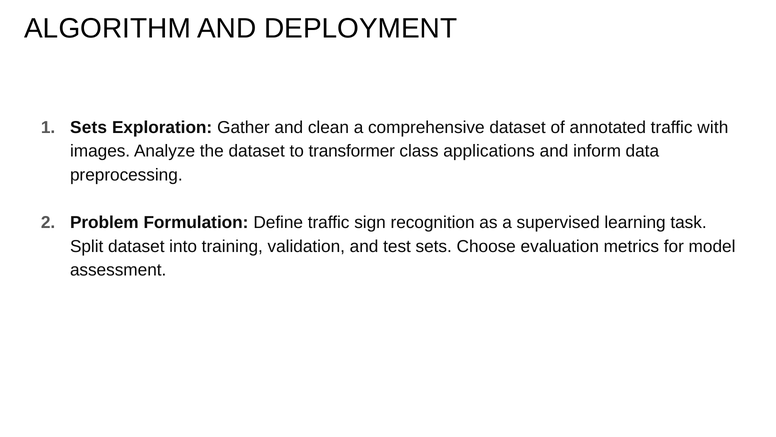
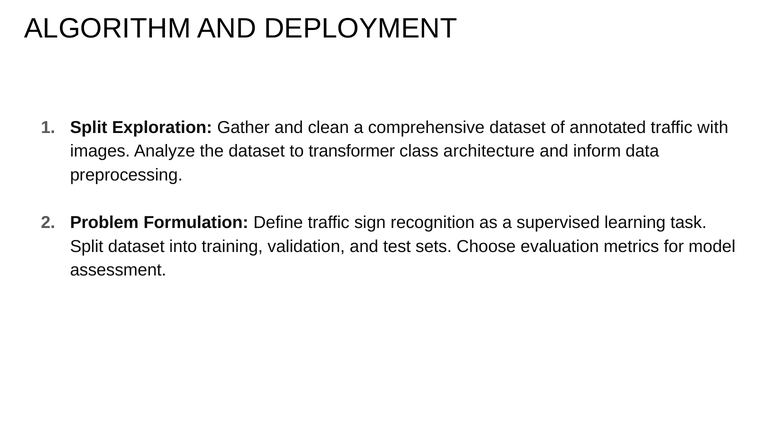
Sets at (89, 127): Sets -> Split
applications: applications -> architecture
